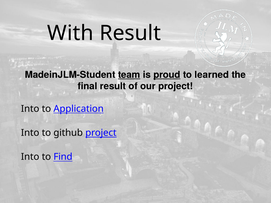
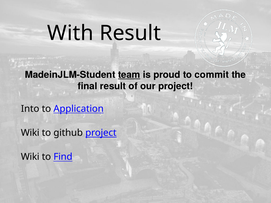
proud underline: present -> none
learned: learned -> commit
Into at (30, 133): Into -> Wiki
Into at (30, 157): Into -> Wiki
